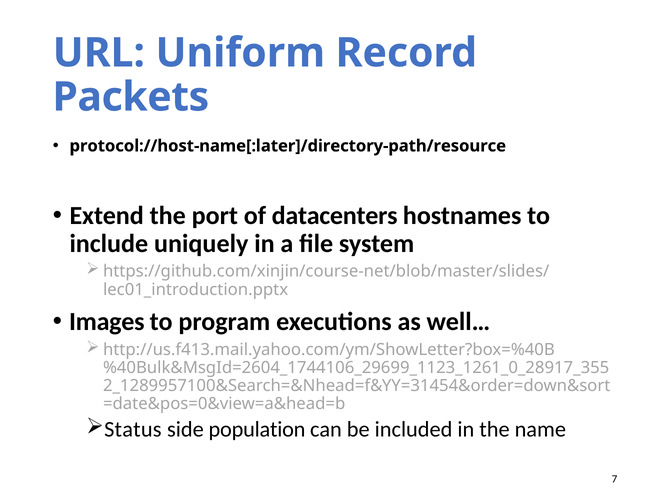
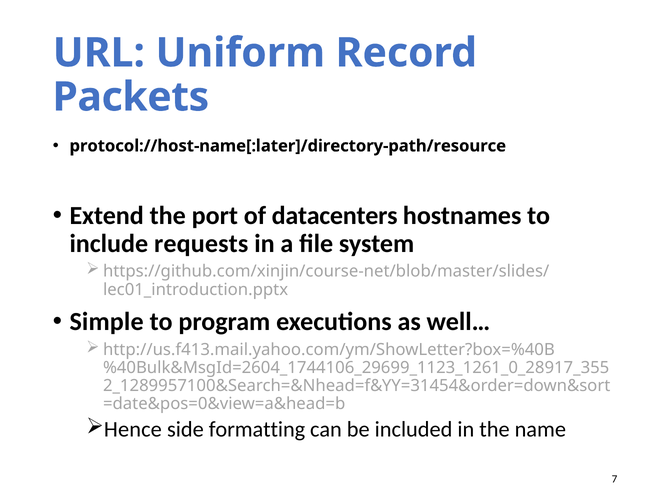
uniquely: uniquely -> requests
Images: Images -> Simple
Status: Status -> Hence
population: population -> formatting
